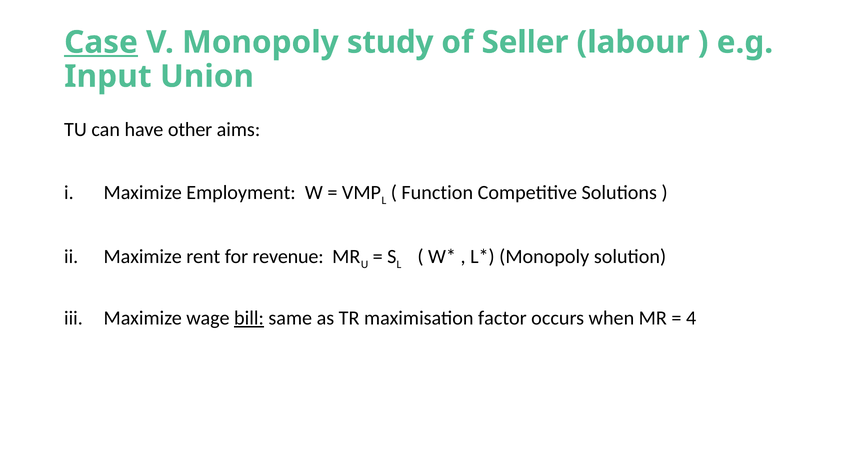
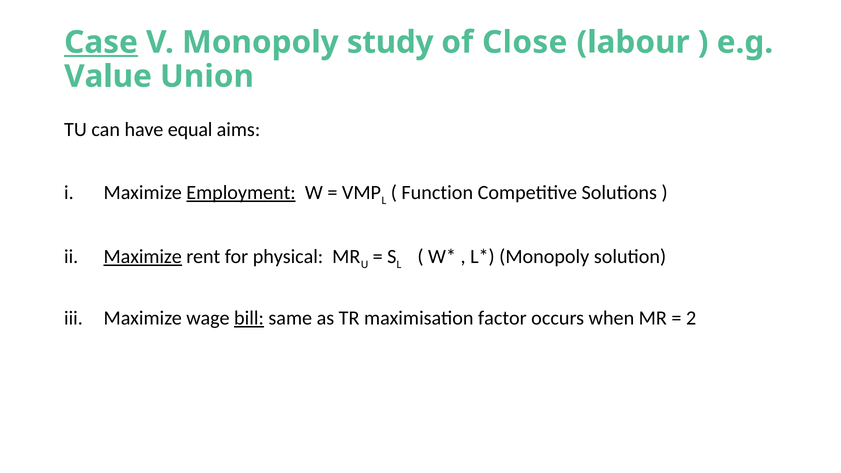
Seller: Seller -> Close
Input: Input -> Value
other: other -> equal
Employment underline: none -> present
Maximize at (143, 257) underline: none -> present
revenue: revenue -> physical
4: 4 -> 2
